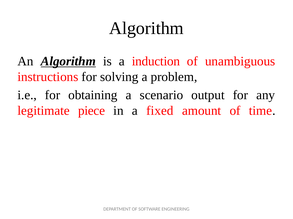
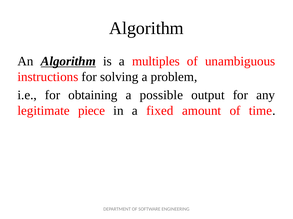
induction: induction -> multiples
scenario: scenario -> possible
